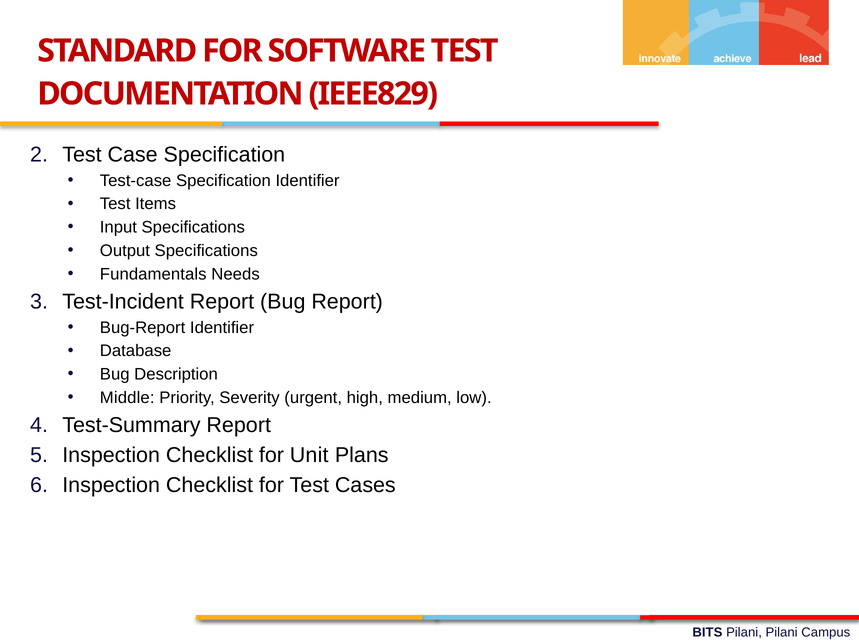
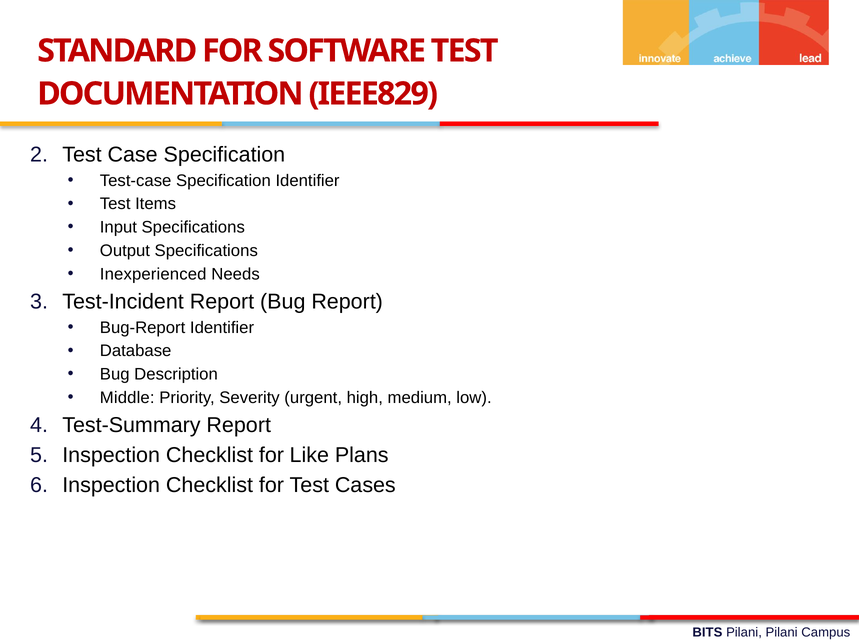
Fundamentals: Fundamentals -> Inexperienced
Unit: Unit -> Like
